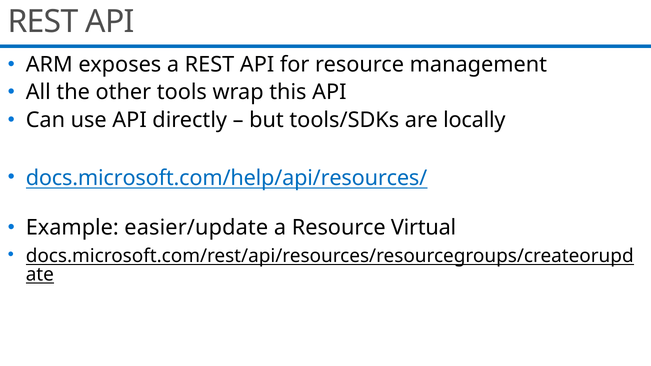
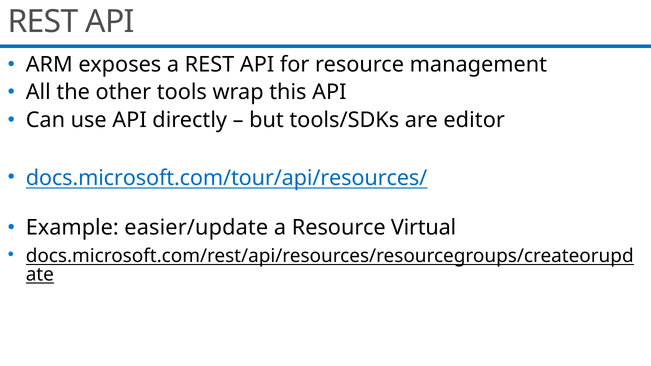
locally: locally -> editor
docs.microsoft.com/help/api/resources/: docs.microsoft.com/help/api/resources/ -> docs.microsoft.com/tour/api/resources/
